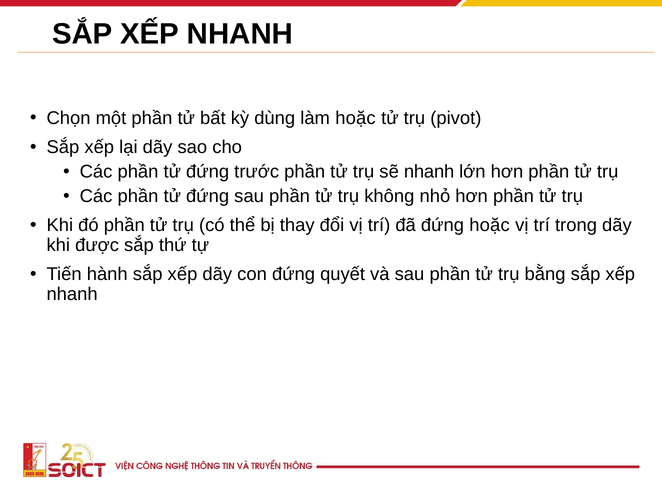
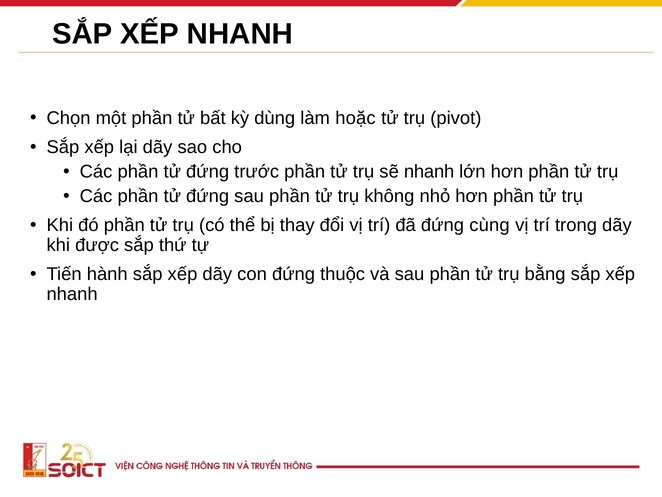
đứng hoặc: hoặc -> cùng
quyết: quyết -> thuộc
